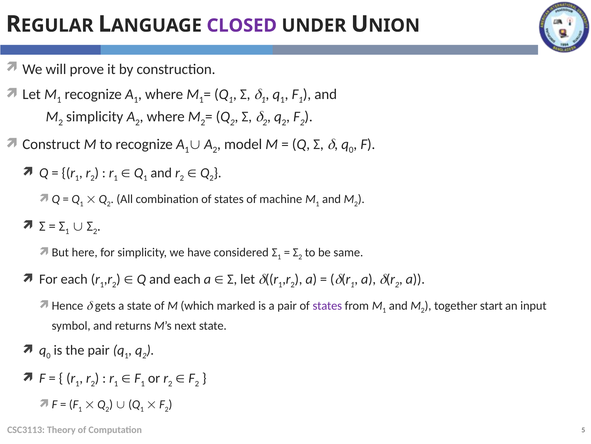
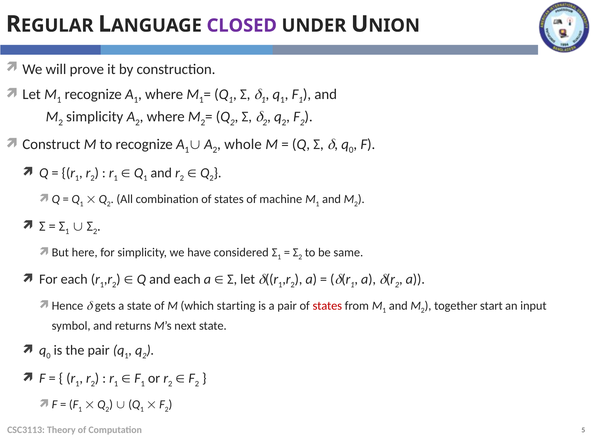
model: model -> whole
marked: marked -> starting
states at (327, 305) colour: purple -> red
